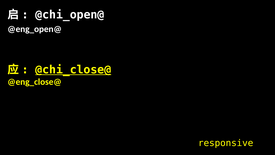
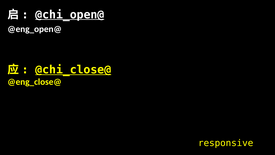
@chi_open@ underline: none -> present
